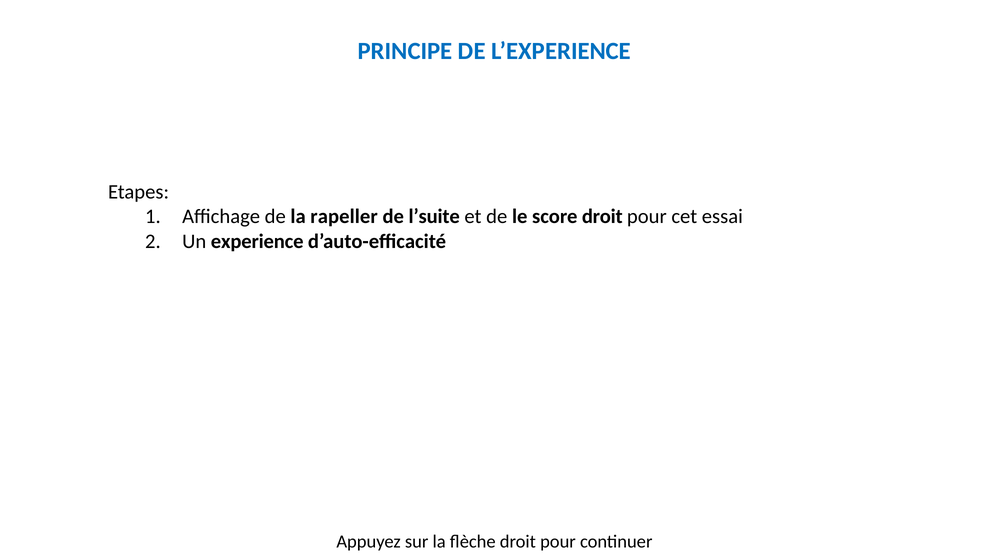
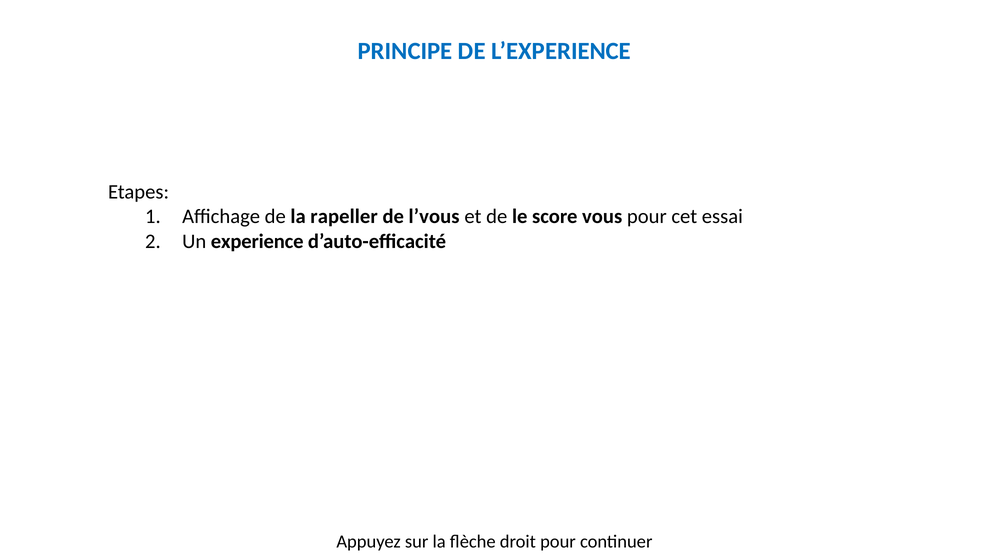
l’suite: l’suite -> l’vous
score droit: droit -> vous
